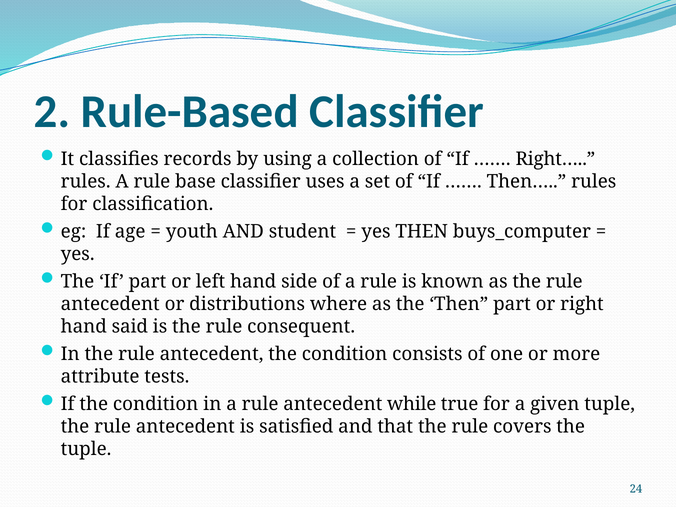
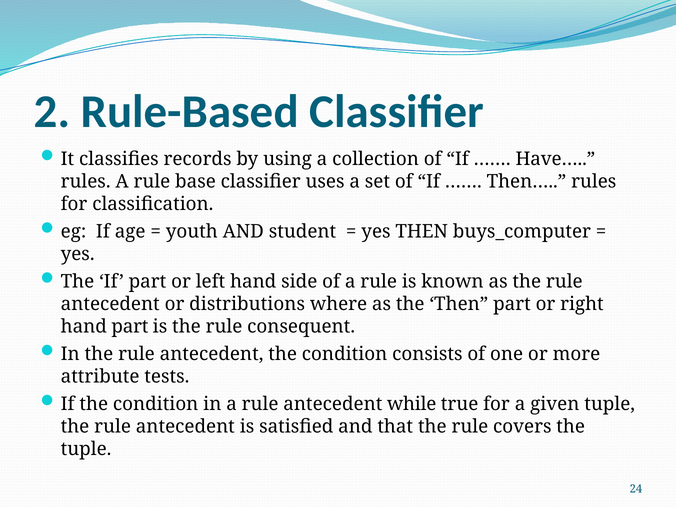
Right…: Right… -> Have…
hand said: said -> part
